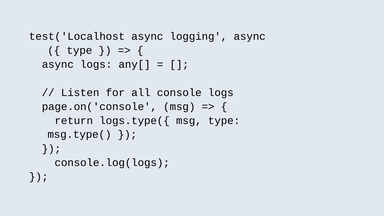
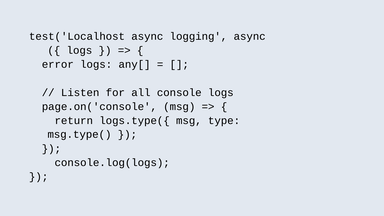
type at (79, 50): type -> logs
async at (58, 64): async -> error
